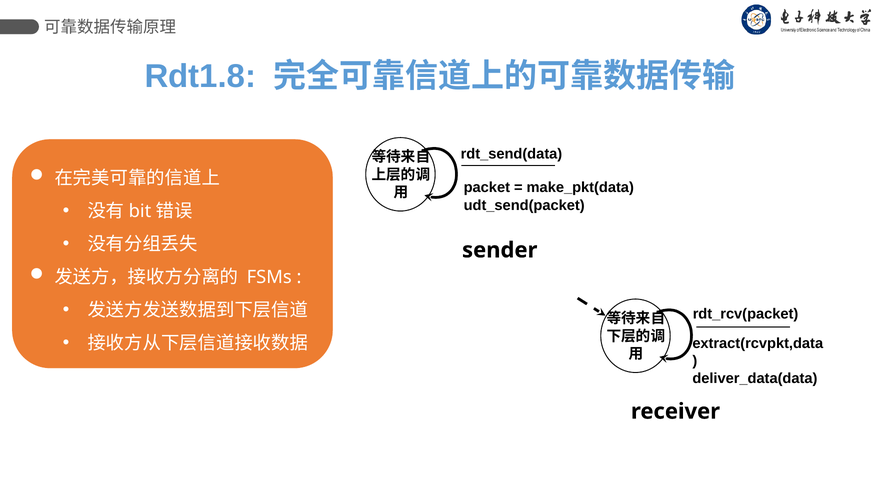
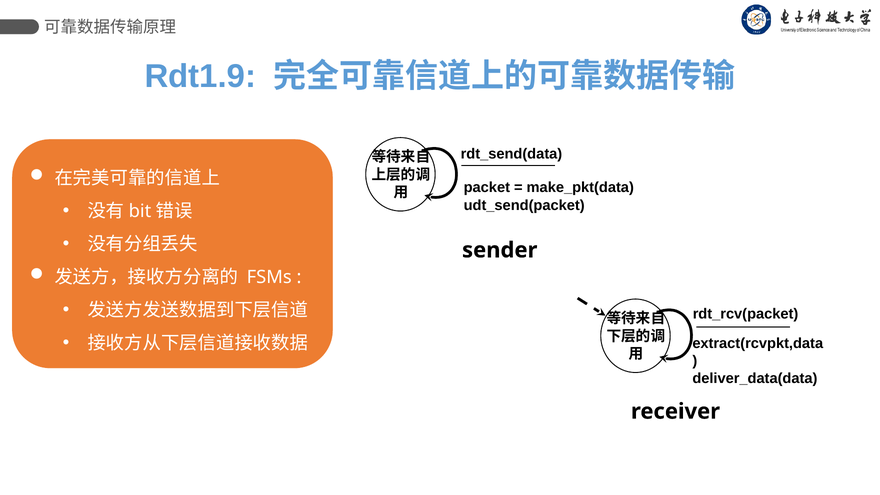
Rdt1.8: Rdt1.8 -> Rdt1.9
